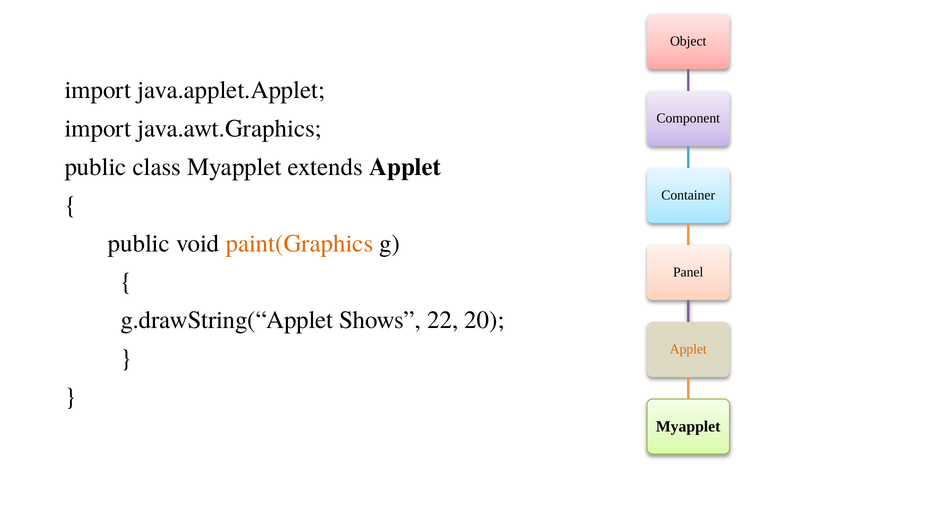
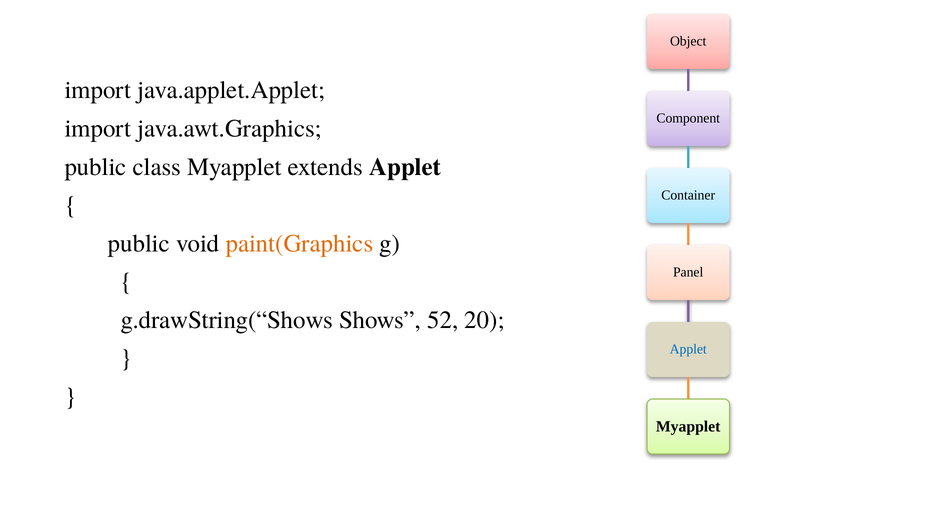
g.drawString(“Applet: g.drawString(“Applet -> g.drawString(“Shows
22: 22 -> 52
Applet at (688, 349) colour: orange -> blue
